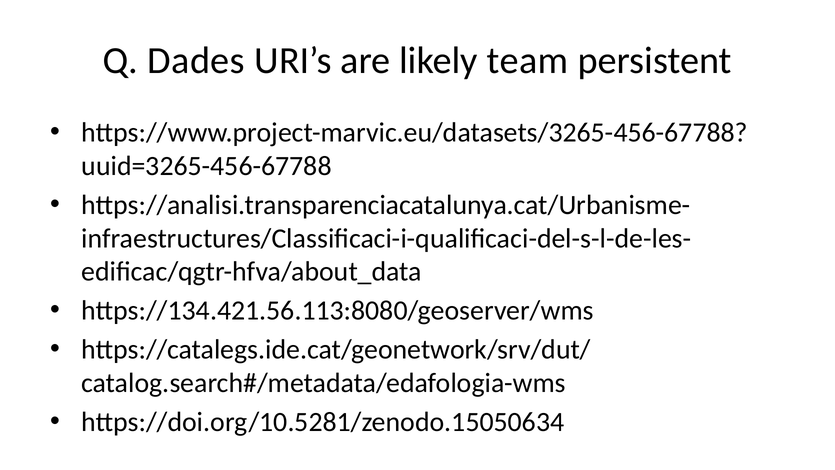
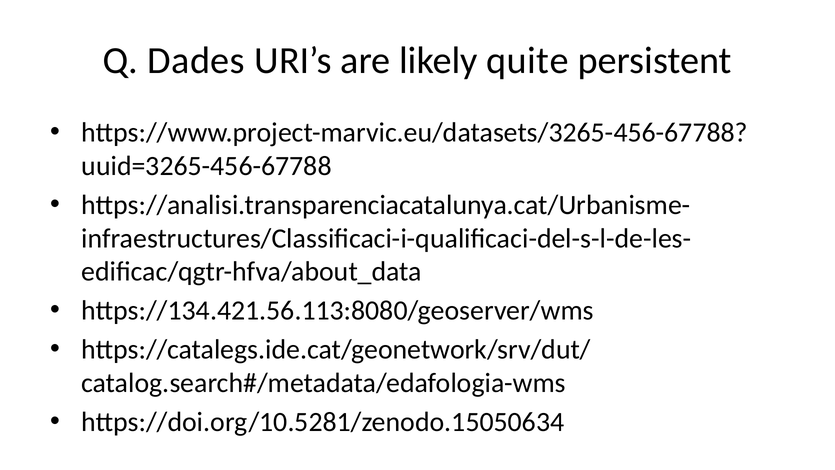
team: team -> quite
